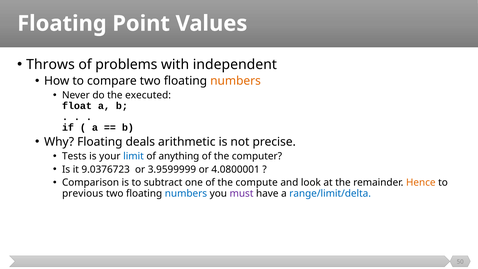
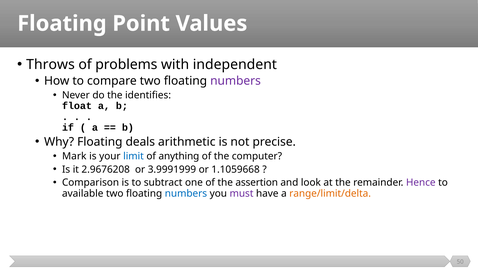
numbers at (236, 81) colour: orange -> purple
executed: executed -> identifies
Tests: Tests -> Mark
9.0376723: 9.0376723 -> 2.9676208
3.9599999: 3.9599999 -> 3.9991999
4.0800001: 4.0800001 -> 1.1059668
compute: compute -> assertion
Hence colour: orange -> purple
previous: previous -> available
range/limit/delta colour: blue -> orange
